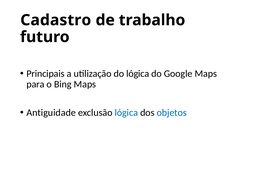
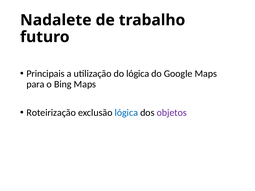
Cadastro: Cadastro -> Nadalete
Antiguidade: Antiguidade -> Roteirização
objetos colour: blue -> purple
